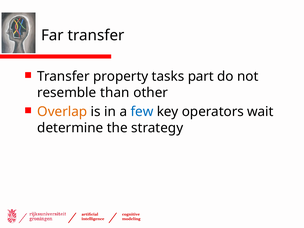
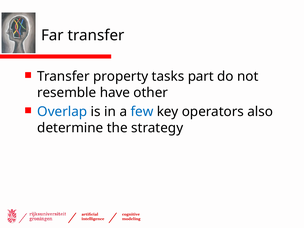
than: than -> have
Overlap colour: orange -> blue
wait: wait -> also
